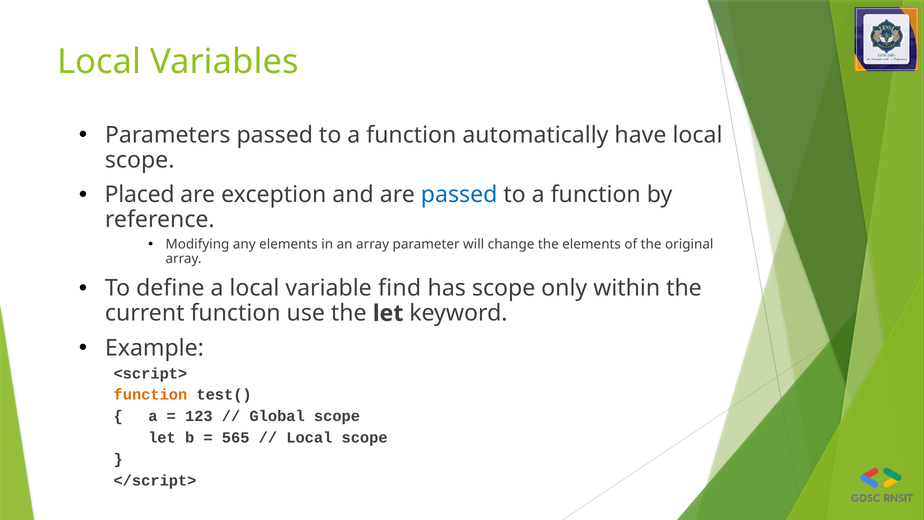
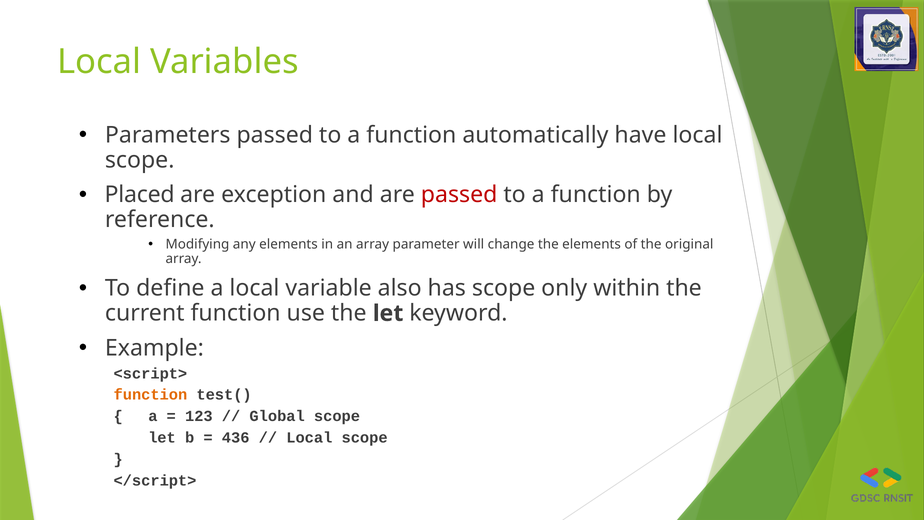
passed at (459, 195) colour: blue -> red
find: find -> also
565: 565 -> 436
